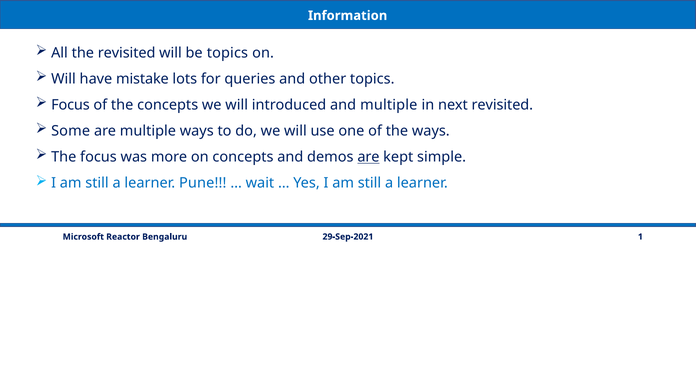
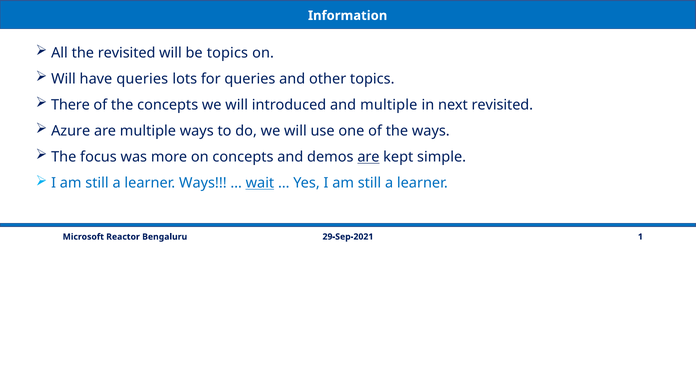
have mistake: mistake -> queries
Focus at (70, 105): Focus -> There
Some: Some -> Azure
learner Pune: Pune -> Ways
wait underline: none -> present
